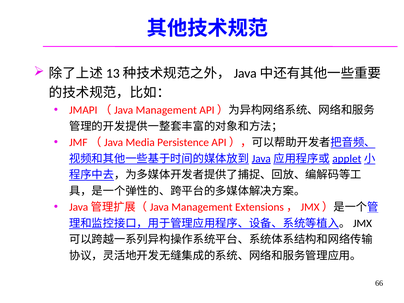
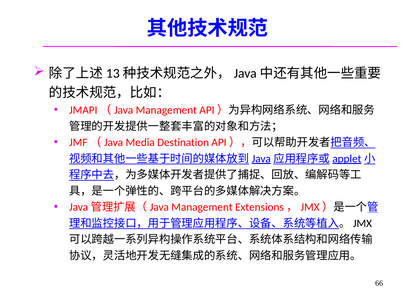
Persistence: Persistence -> Destination
